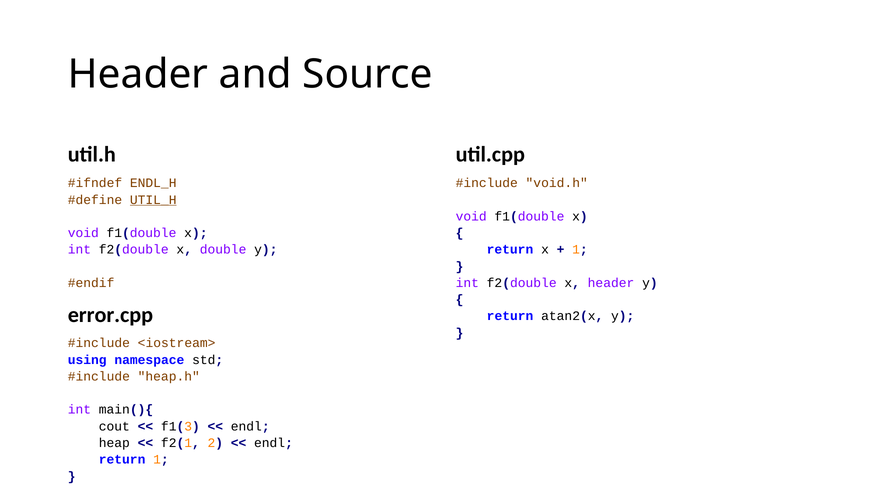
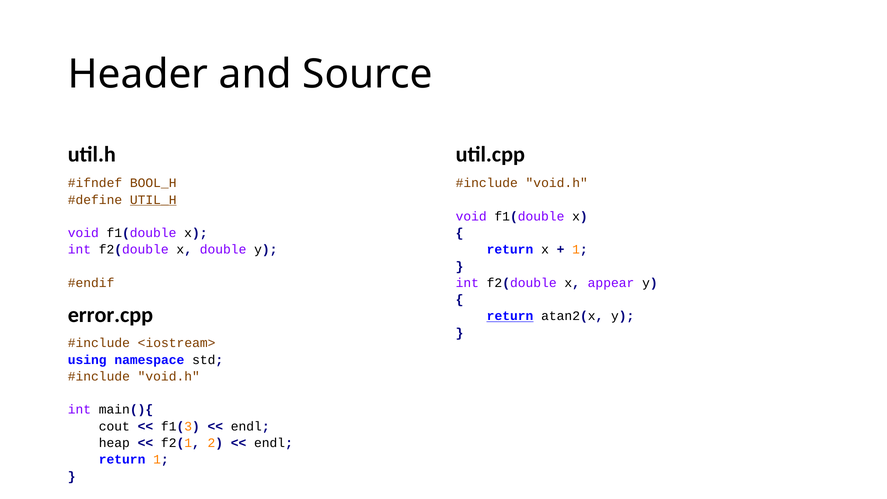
ENDL_H: ENDL_H -> BOOL_H
x header: header -> appear
return at (510, 316) underline: none -> present
heap.h at (169, 376): heap.h -> void.h
